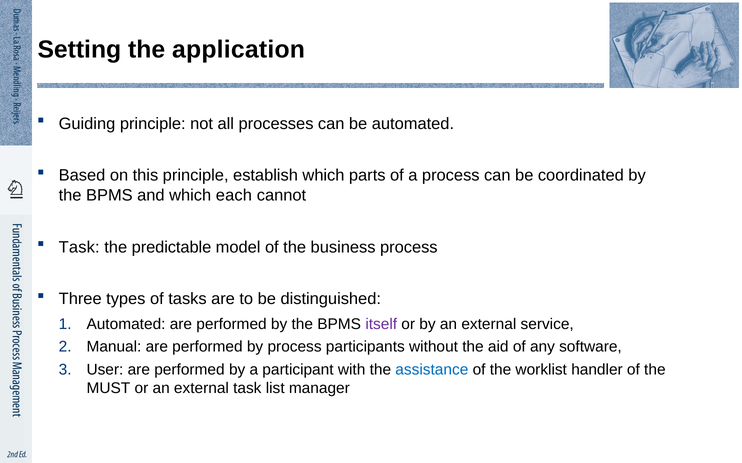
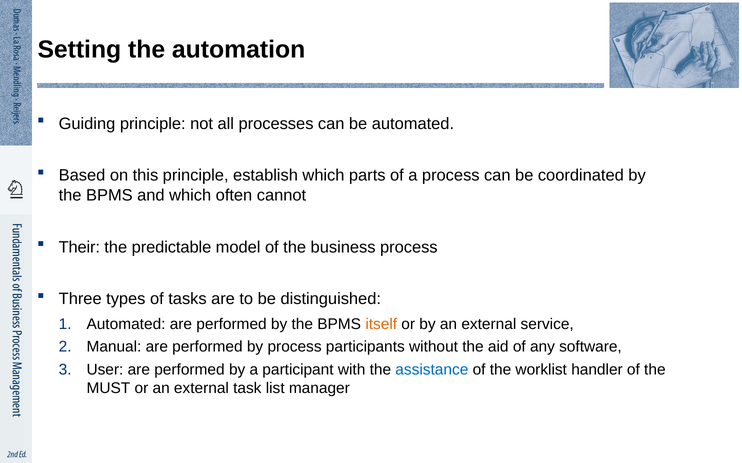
application: application -> automation
each: each -> often
Task at (79, 248): Task -> Their
itself colour: purple -> orange
